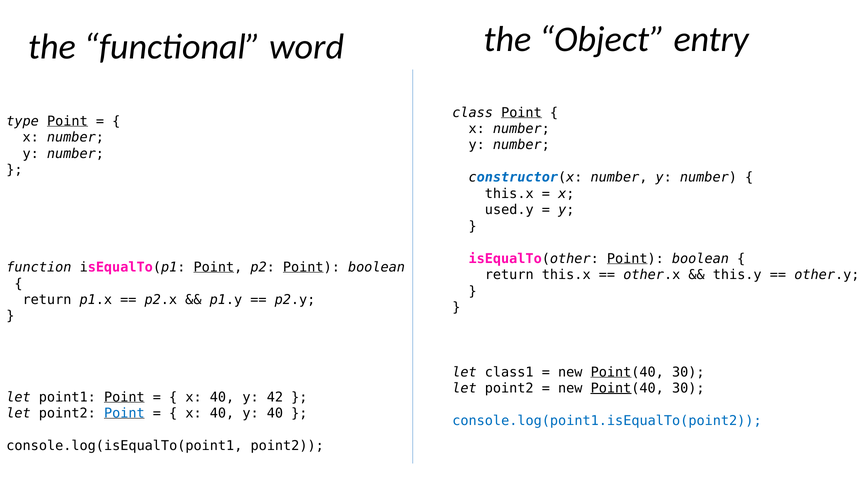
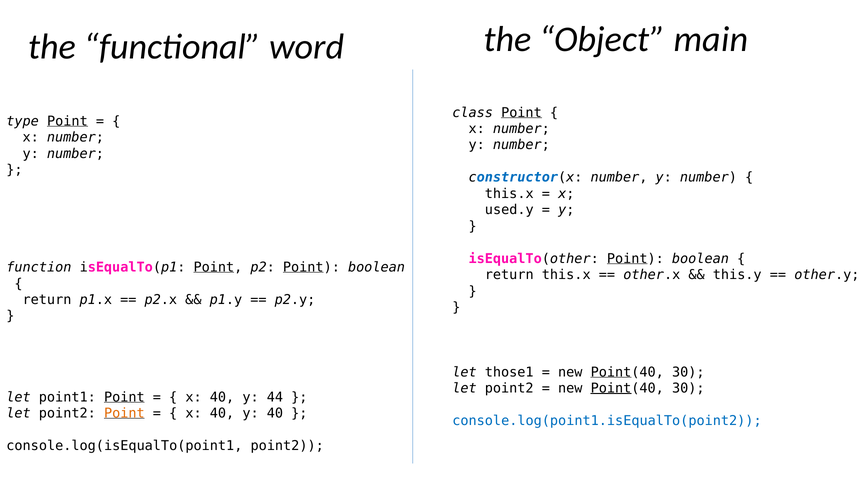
entry: entry -> main
class1: class1 -> those1
42: 42 -> 44
Point at (124, 414) colour: blue -> orange
